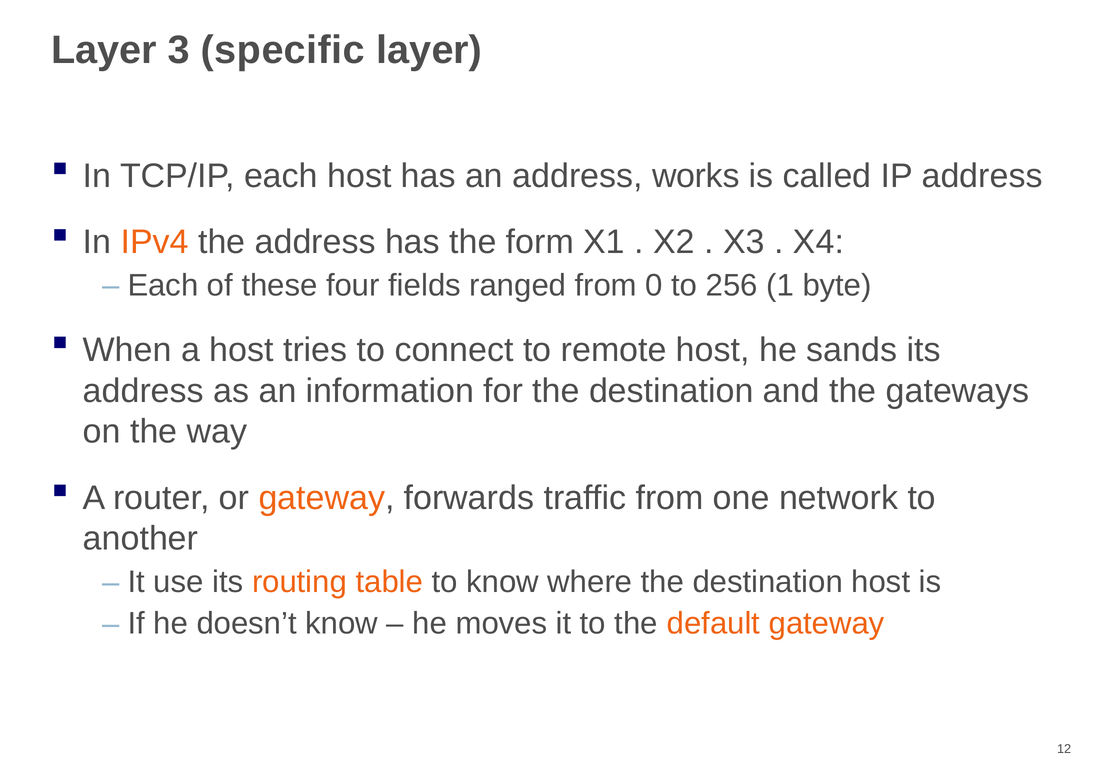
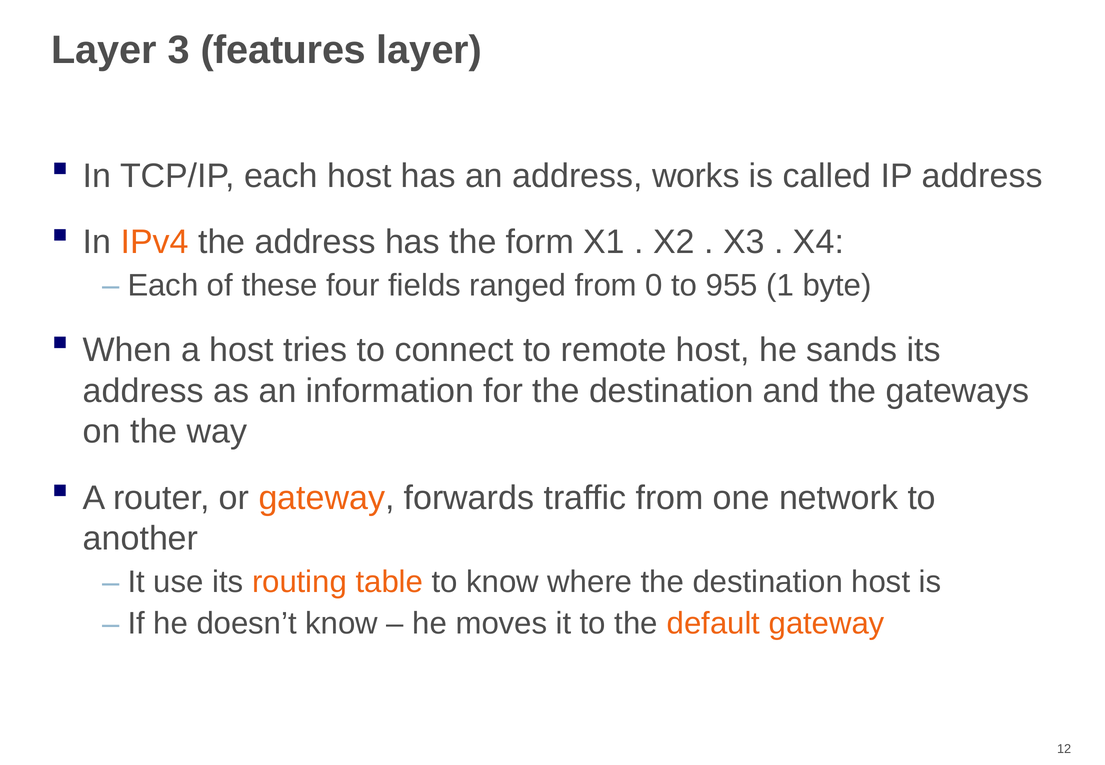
specific: specific -> features
256: 256 -> 955
